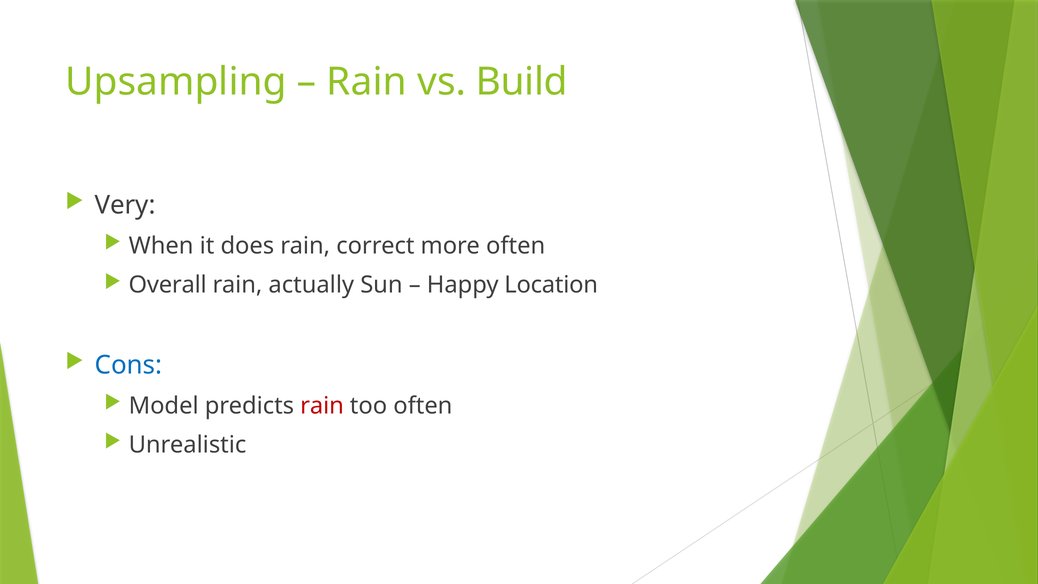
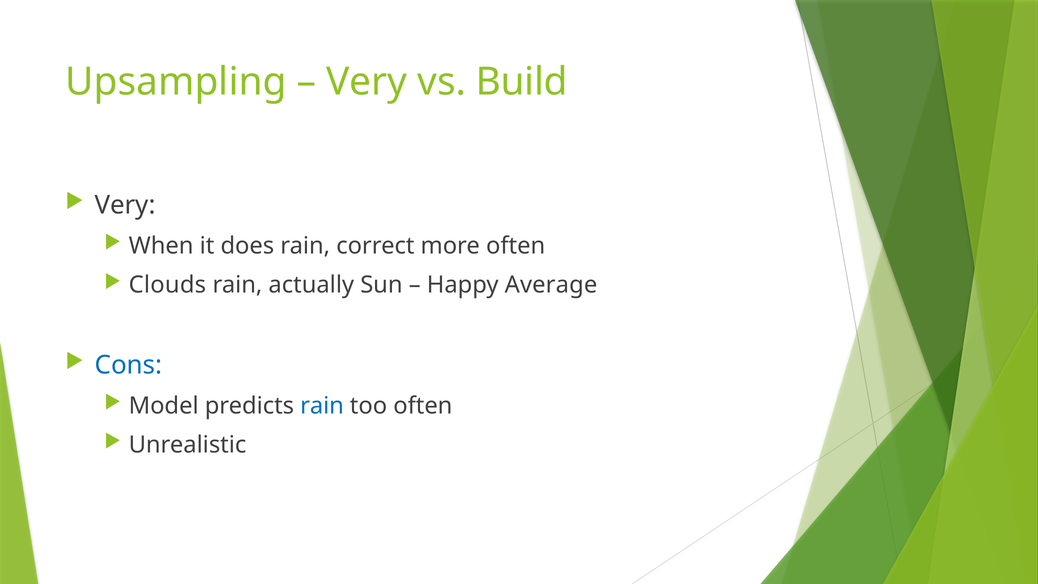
Rain at (367, 82): Rain -> Very
Overall: Overall -> Clouds
Location: Location -> Average
rain at (322, 406) colour: red -> blue
